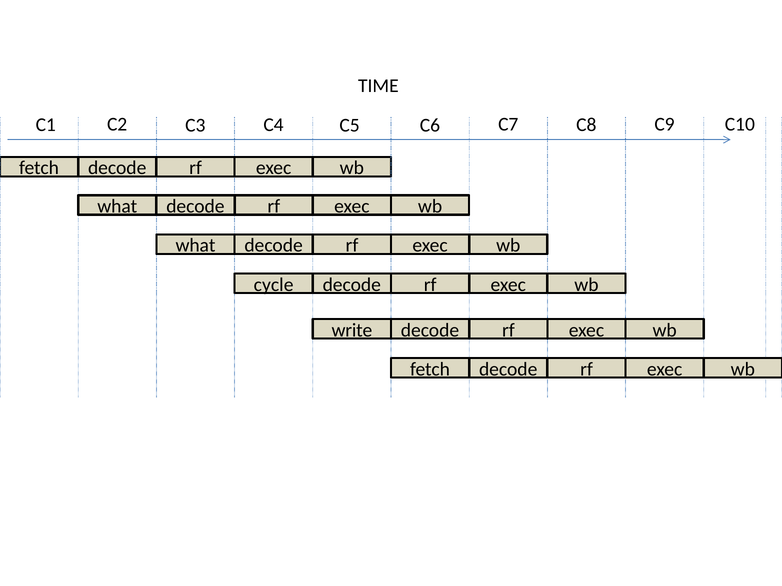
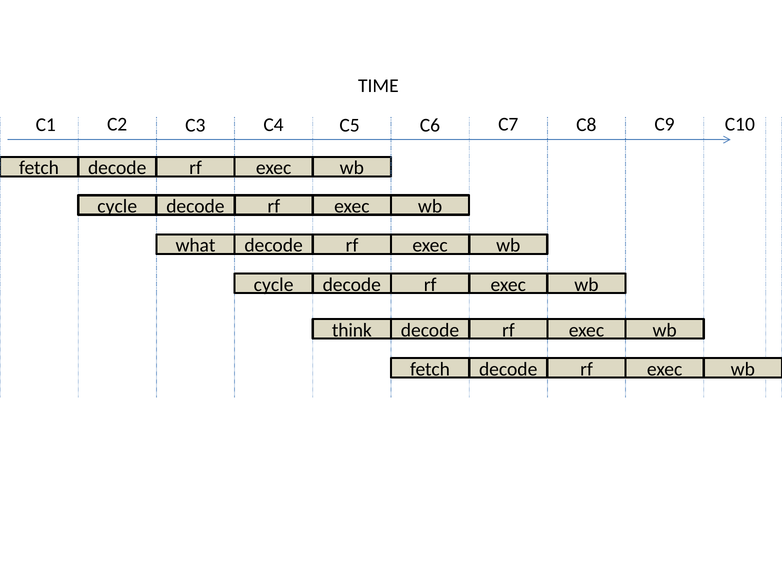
what at (117, 207): what -> cycle
write: write -> think
